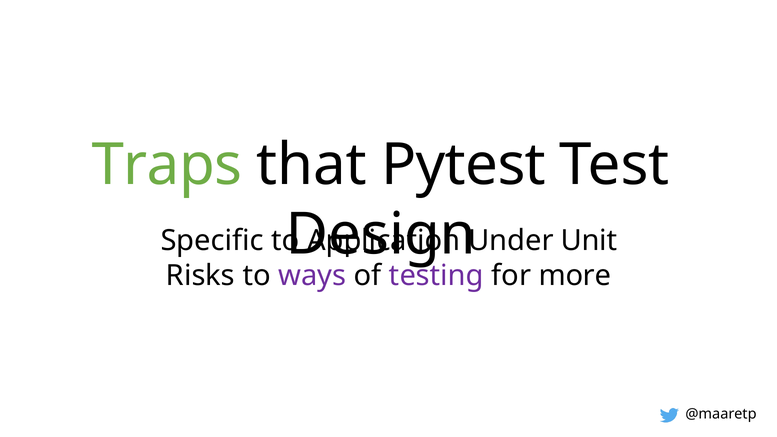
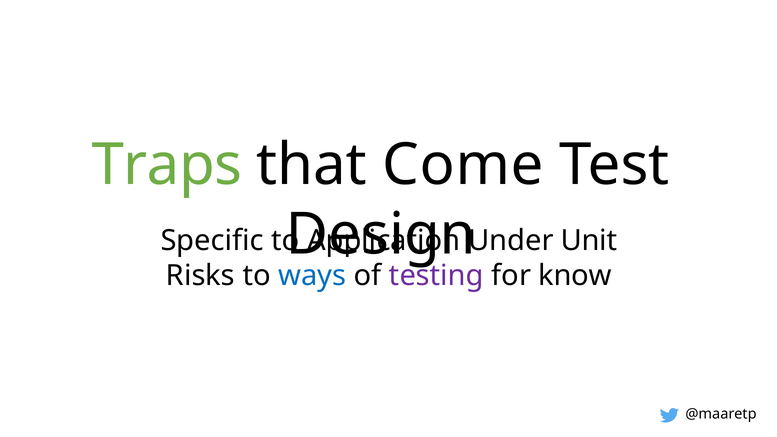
Pytest: Pytest -> Come
ways colour: purple -> blue
more: more -> know
